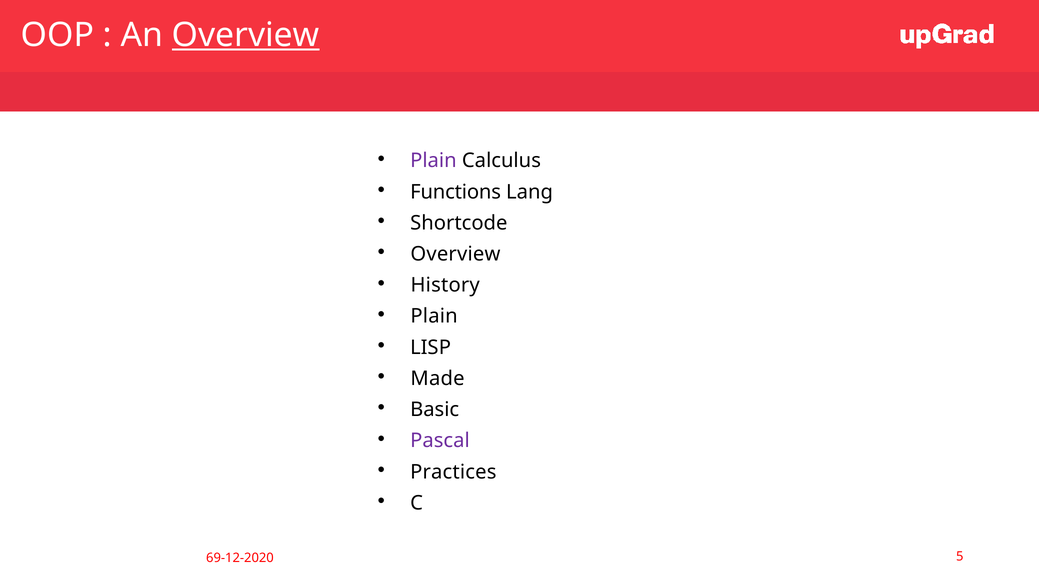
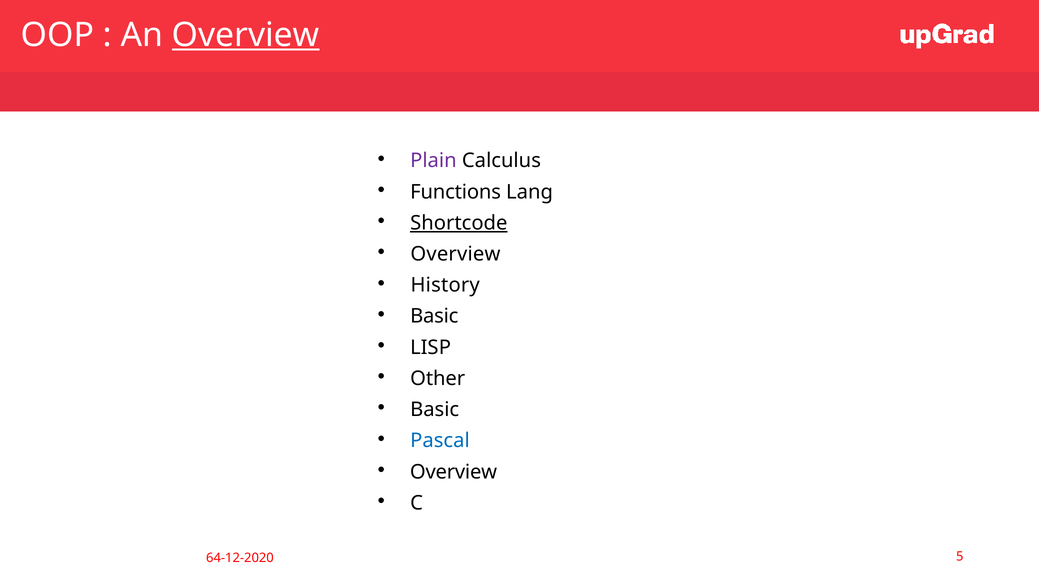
Shortcode underline: none -> present
Plain at (434, 317): Plain -> Basic
Made: Made -> Other
Pascal colour: purple -> blue
Practices at (453, 472): Practices -> Overview
69-12-2020: 69-12-2020 -> 64-12-2020
